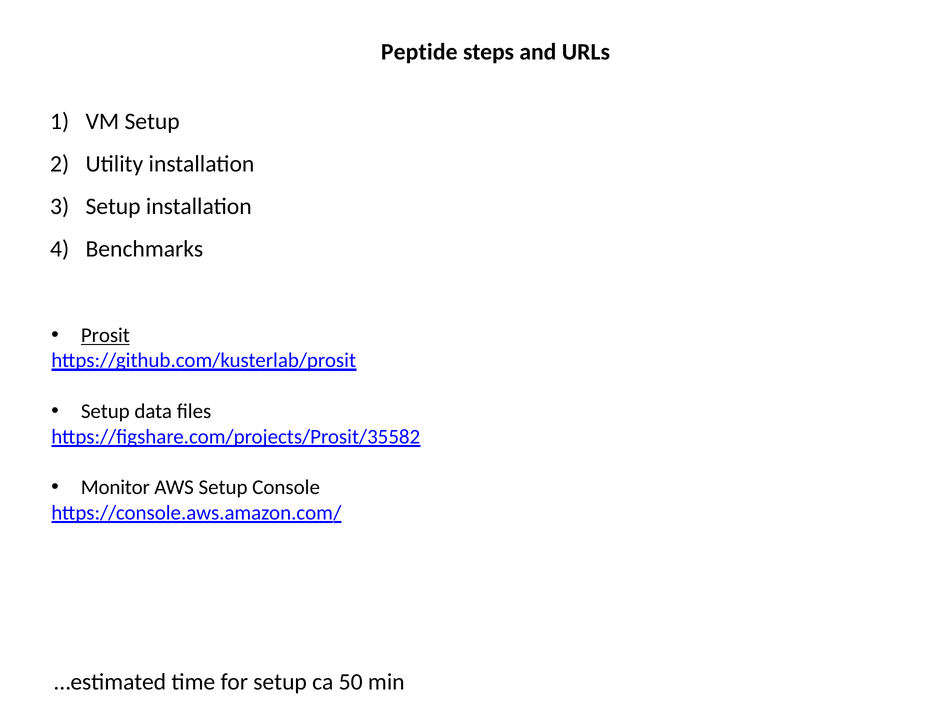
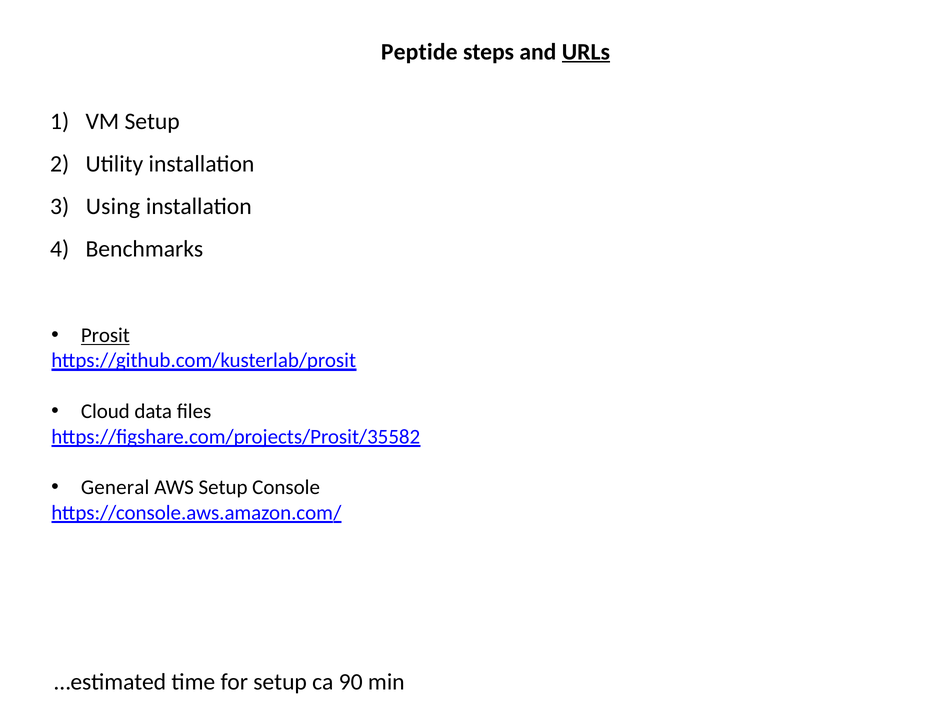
URLs underline: none -> present
Setup at (113, 206): Setup -> Using
Setup at (105, 412): Setup -> Cloud
Monitor: Monitor -> General
50: 50 -> 90
